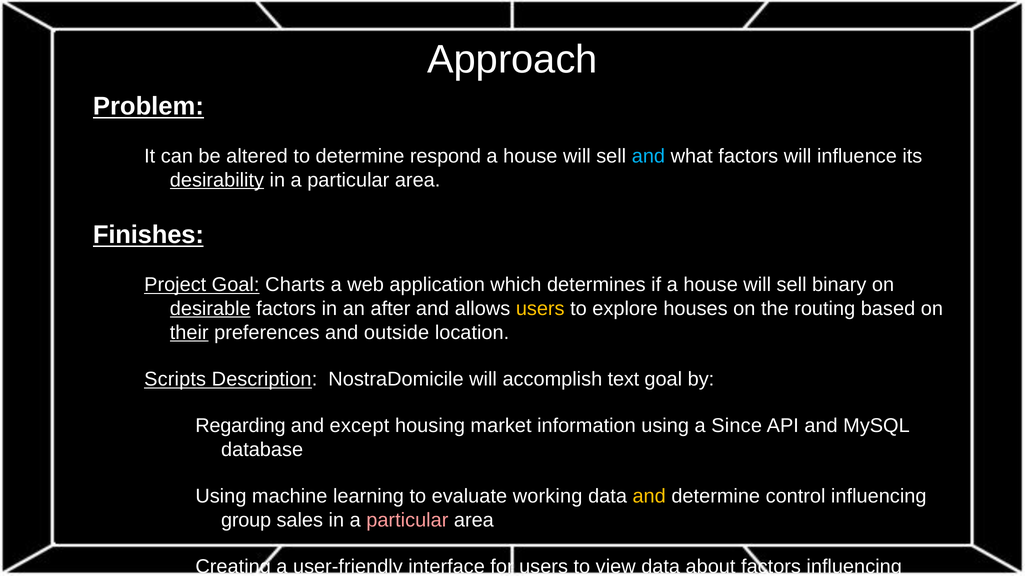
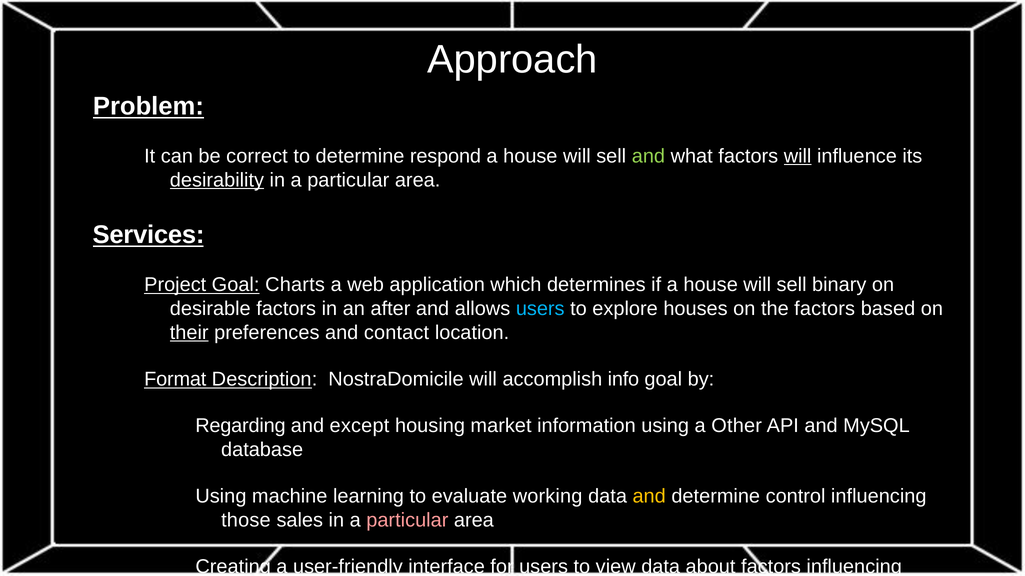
altered: altered -> correct
and at (648, 156) colour: light blue -> light green
will at (798, 156) underline: none -> present
Finishes: Finishes -> Services
desirable underline: present -> none
users at (540, 309) colour: yellow -> light blue
the routing: routing -> factors
outside: outside -> contact
Scripts: Scripts -> Format
text: text -> info
Since: Since -> Other
group: group -> those
